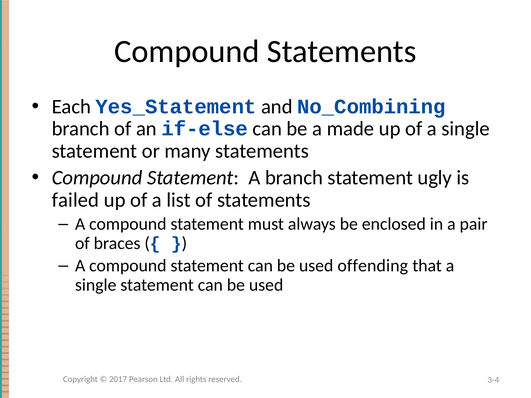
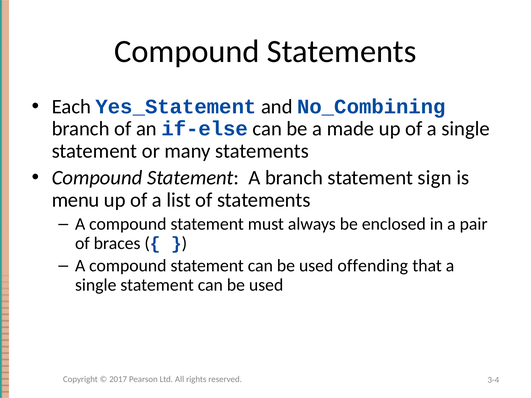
ugly: ugly -> sign
failed: failed -> menu
